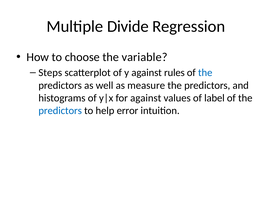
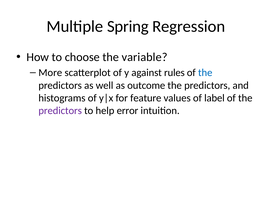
Divide: Divide -> Spring
Steps: Steps -> More
measure: measure -> outcome
for against: against -> feature
predictors at (60, 111) colour: blue -> purple
